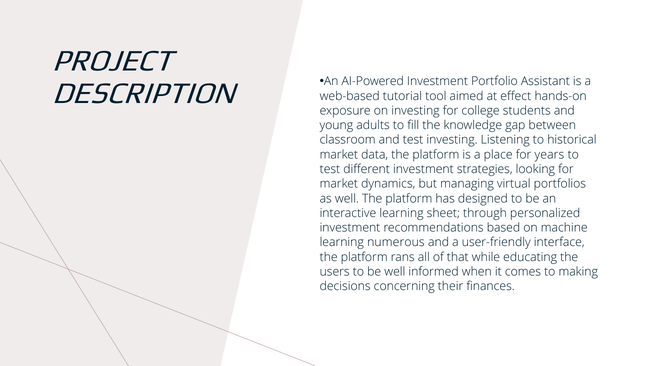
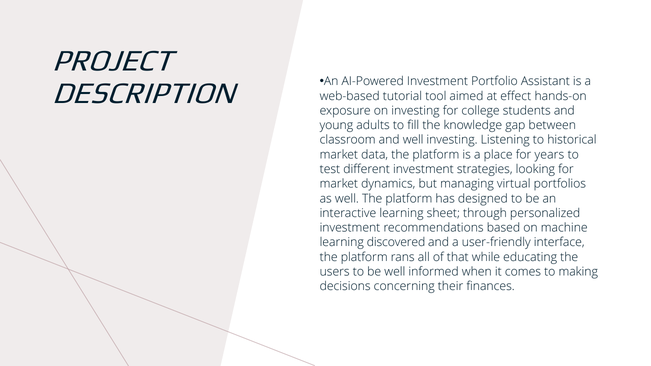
and test: test -> well
numerous: numerous -> discovered
